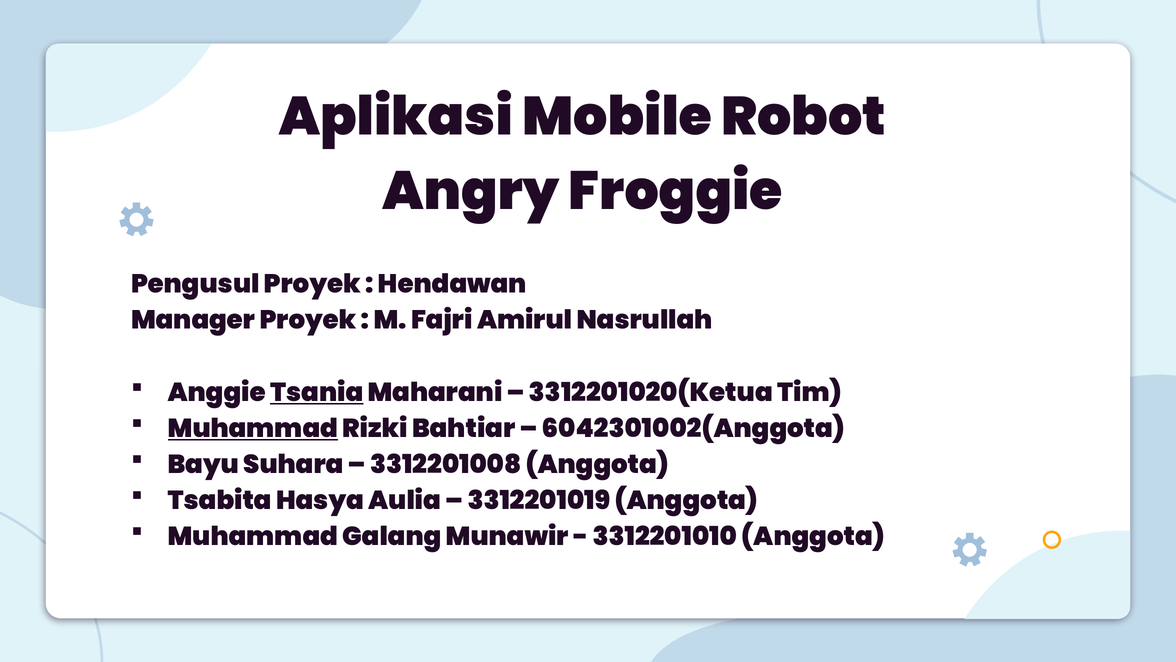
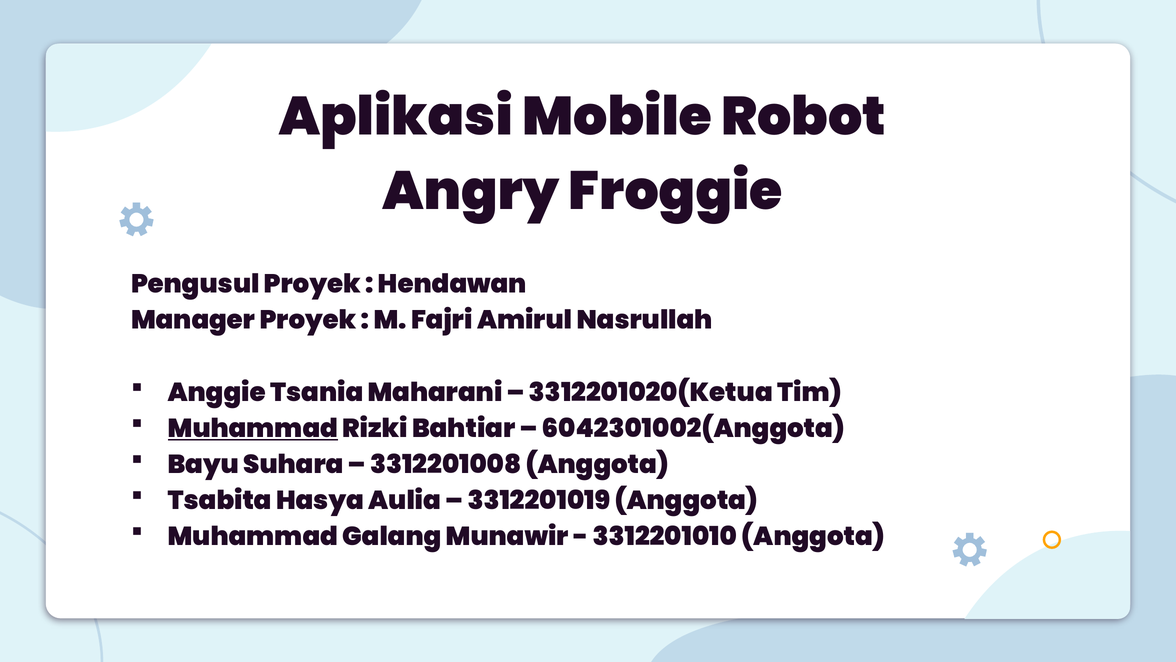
Tsania underline: present -> none
